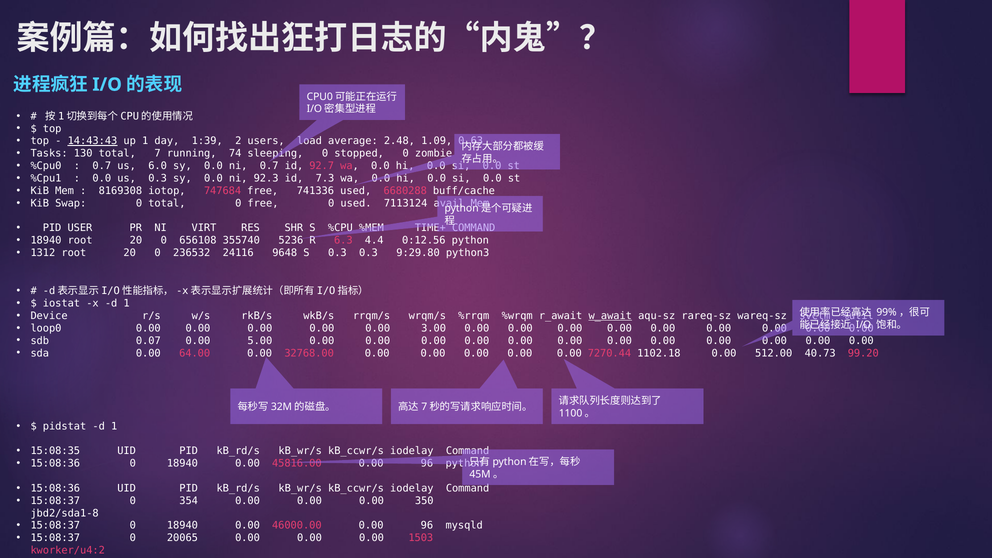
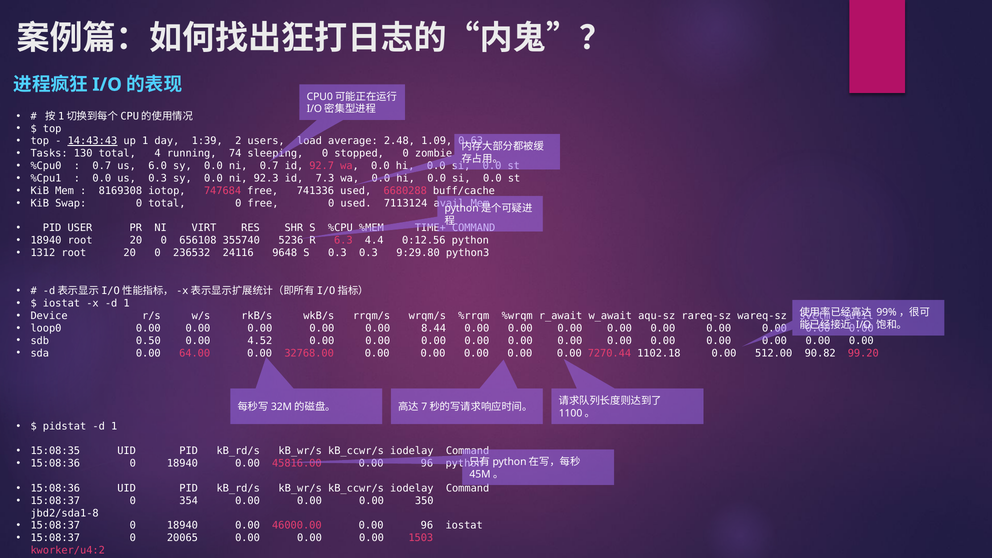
7: 7 -> 4
w_await underline: present -> none
3.00: 3.00 -> 8.44
0.07: 0.07 -> 0.50
5.00: 5.00 -> 4.52
40.73: 40.73 -> 90.82
96 mysqld: mysqld -> iostat
